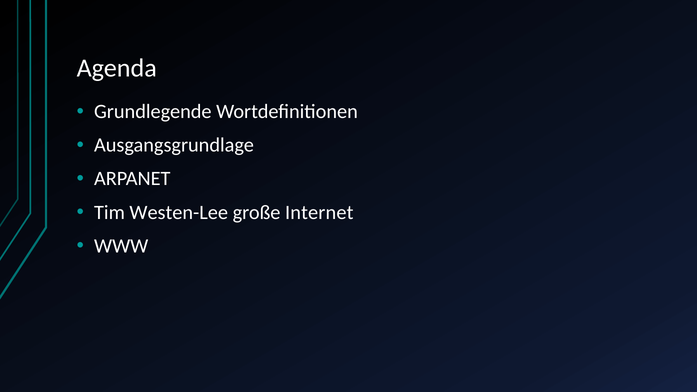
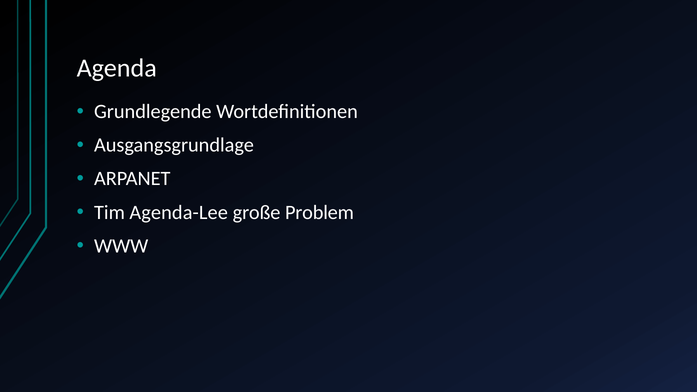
Westen-Lee: Westen-Lee -> Agenda-Lee
Internet: Internet -> Problem
